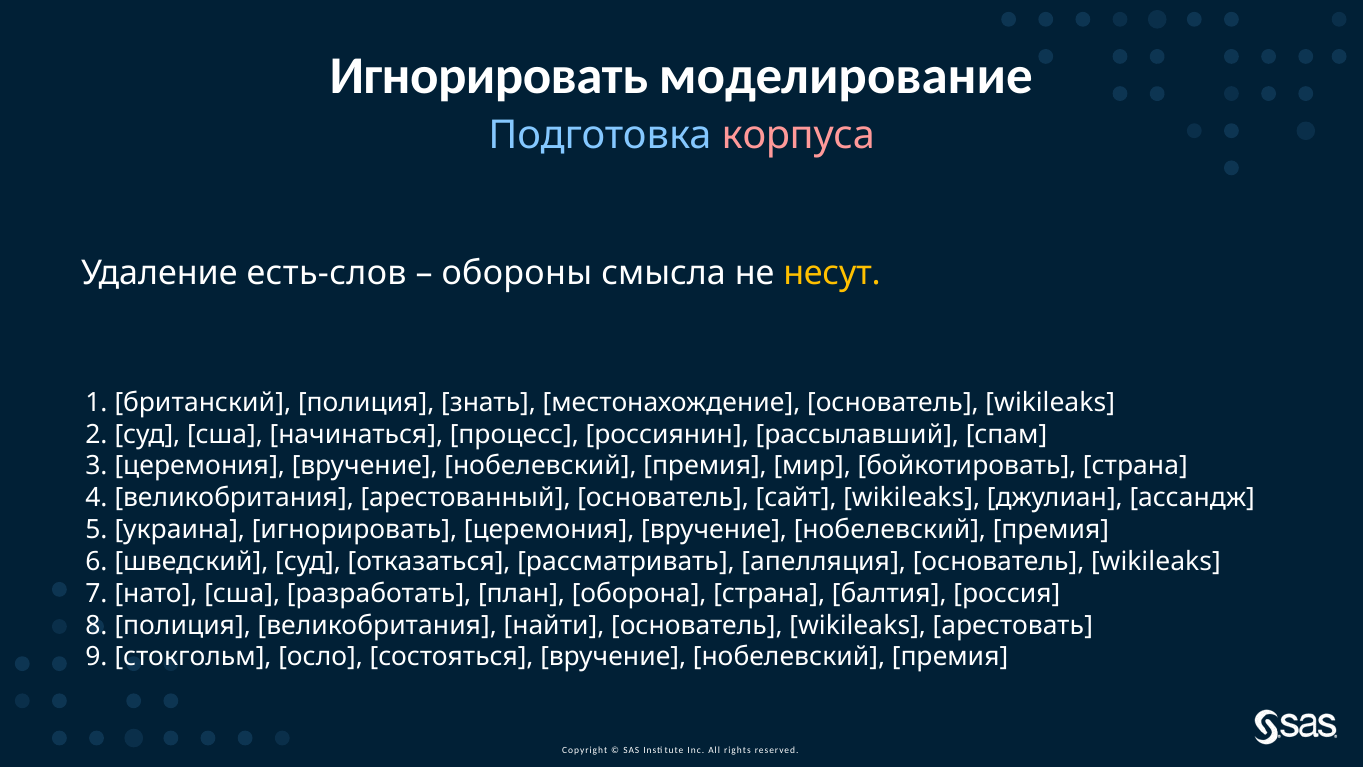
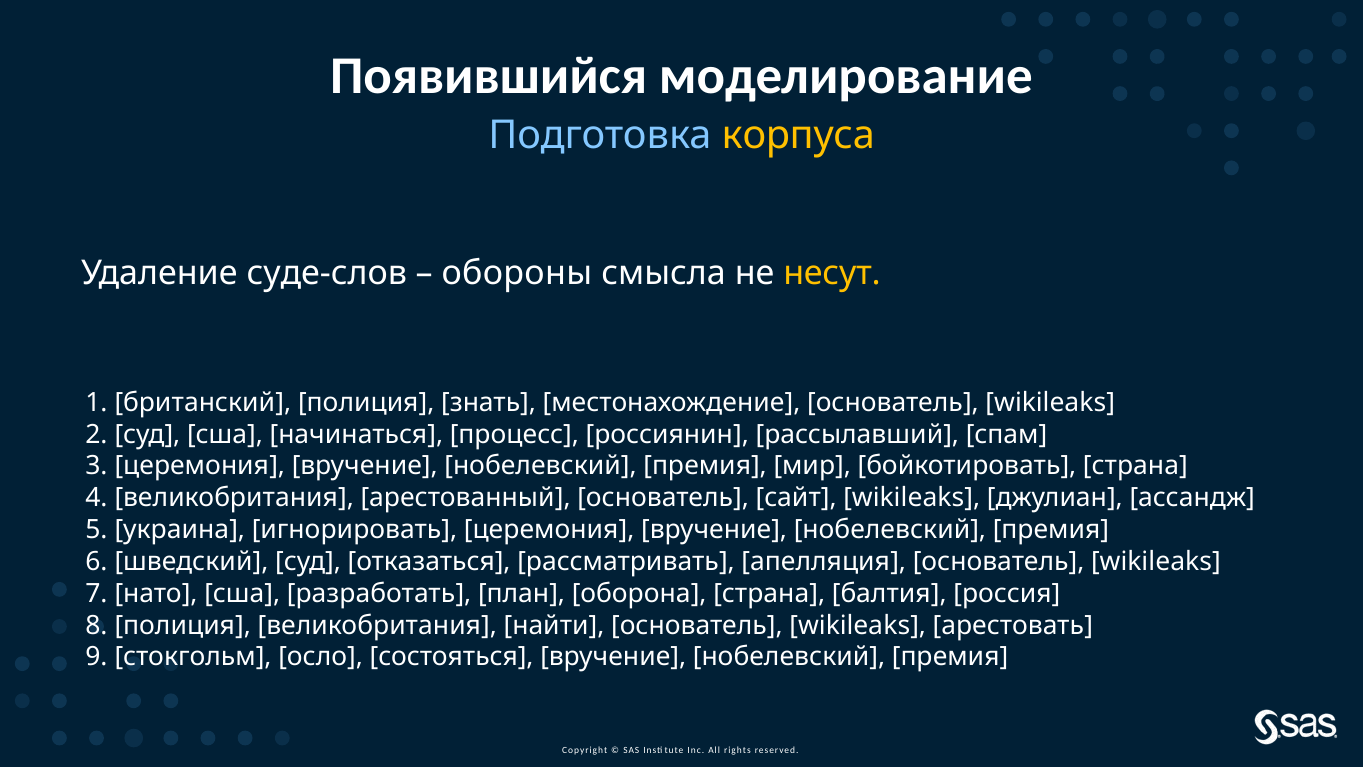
Игнорировать at (489, 76): Игнорировать -> Появившийся
корпуса colour: pink -> yellow
есть-слов: есть-слов -> суде-слов
